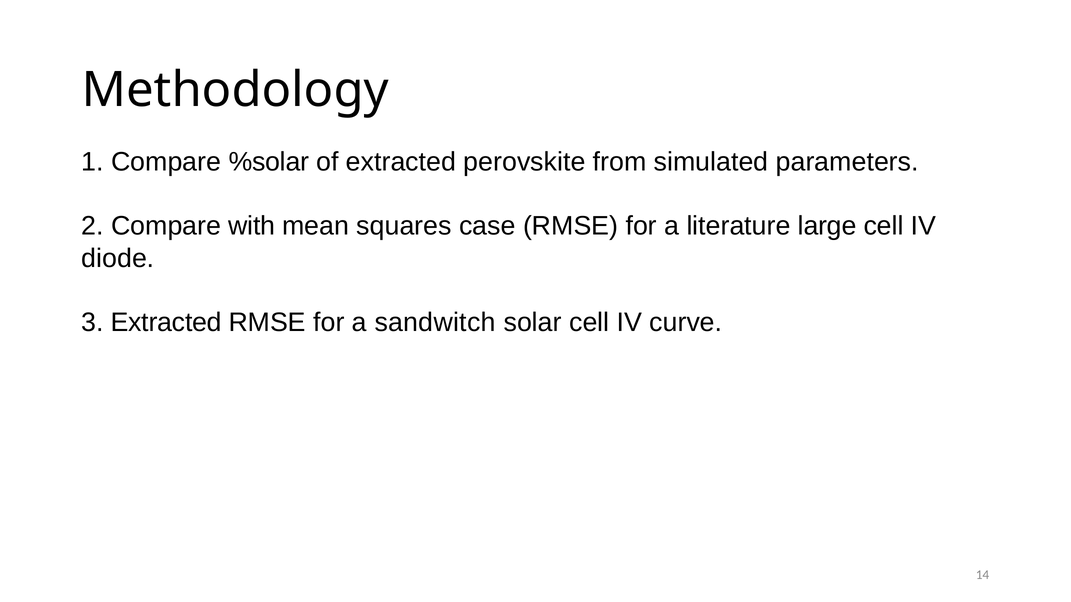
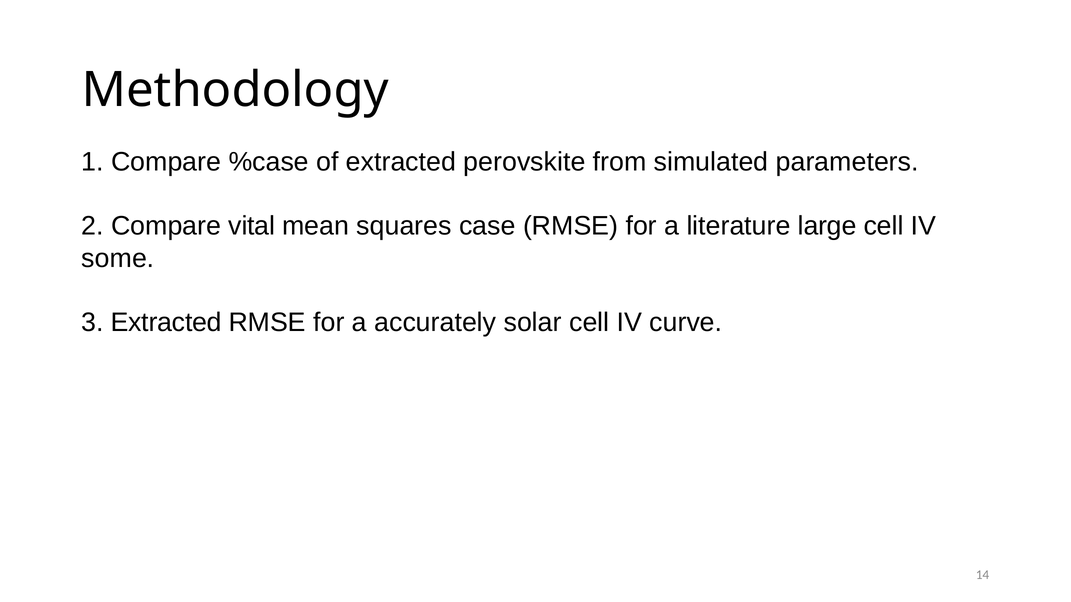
%solar: %solar -> %case
with: with -> vital
diode: diode -> some
sandwitch: sandwitch -> accurately
